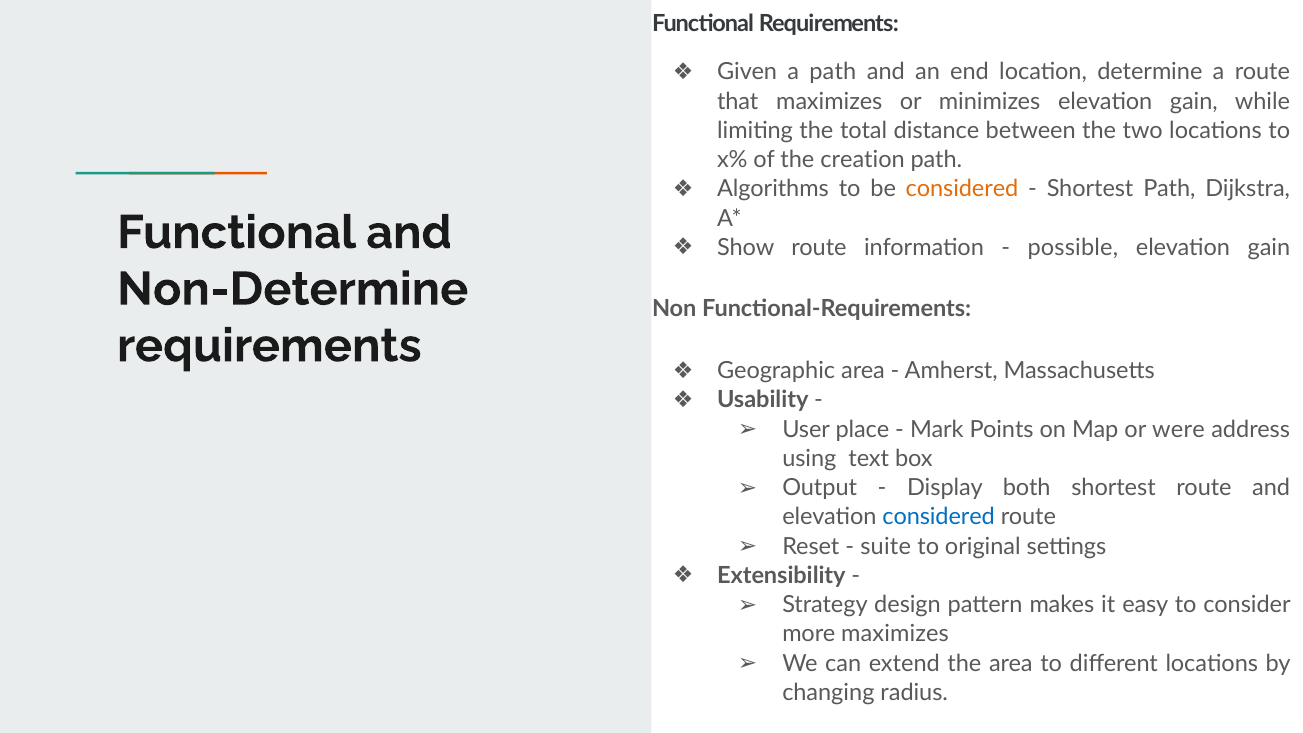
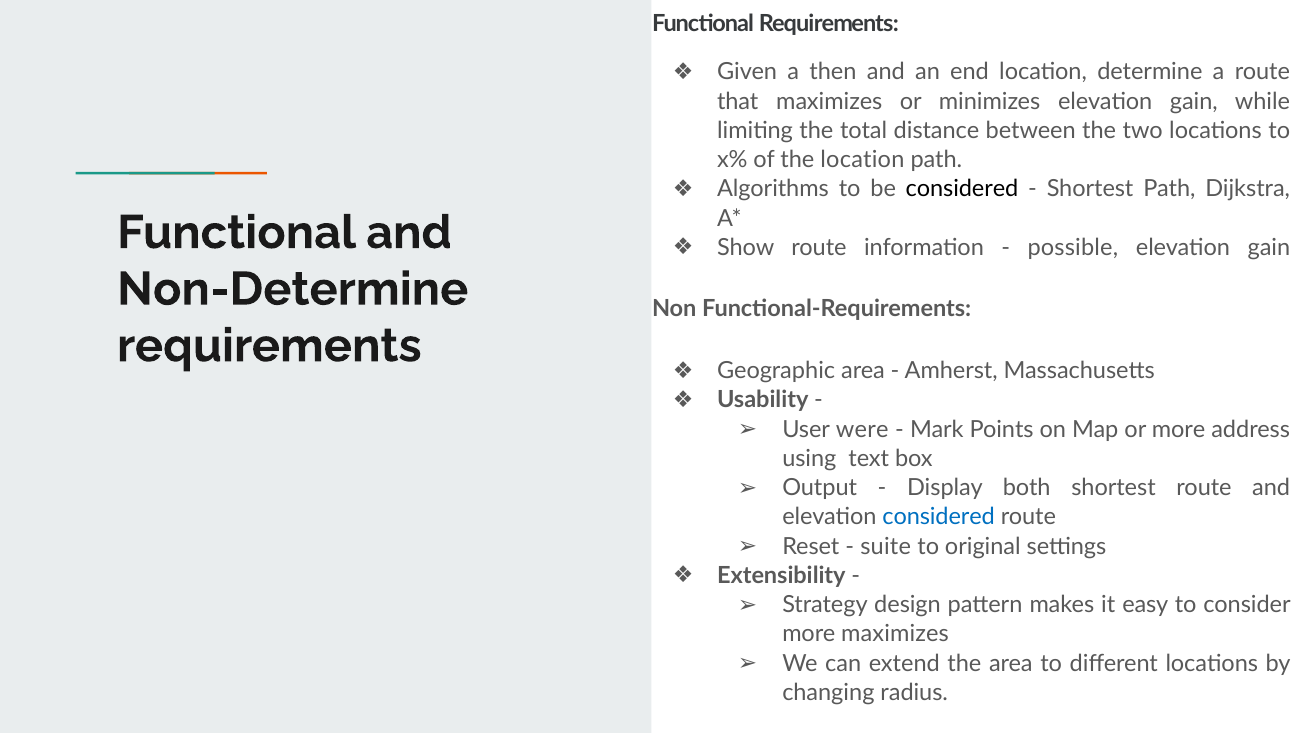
a path: path -> then
the creation: creation -> location
considered at (962, 189) colour: orange -> black
place: place -> were
or were: were -> more
